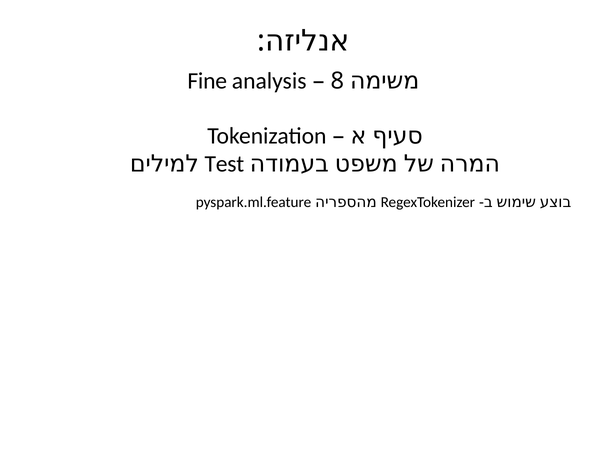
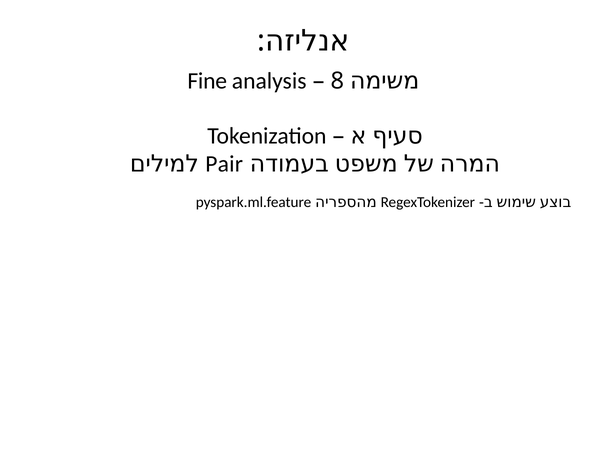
Test: Test -> Pair
